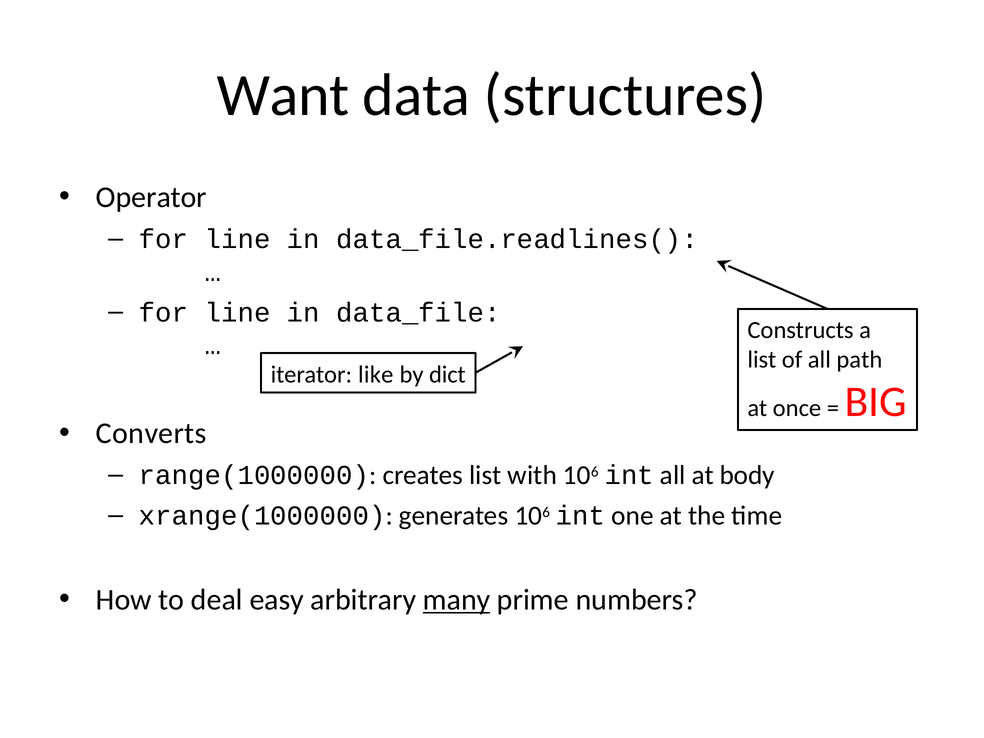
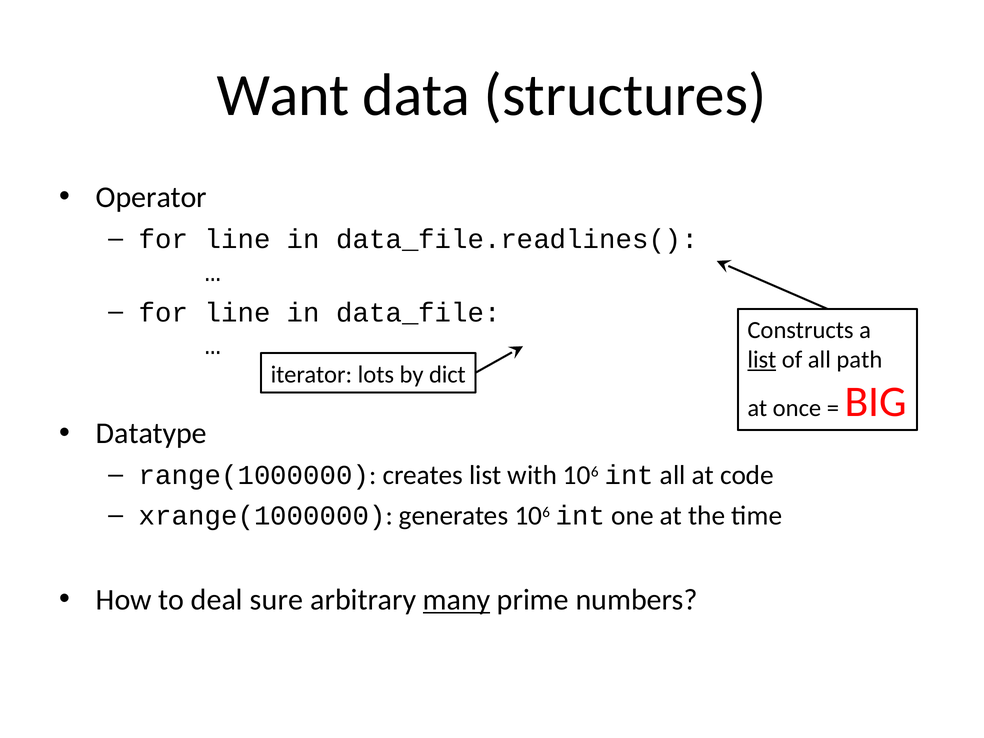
list at (762, 360) underline: none -> present
like: like -> lots
Converts: Converts -> Datatype
body: body -> code
easy: easy -> sure
